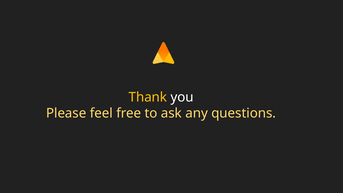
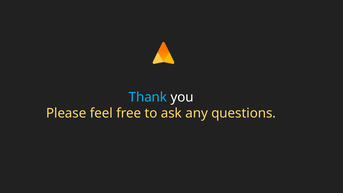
Thank colour: yellow -> light blue
